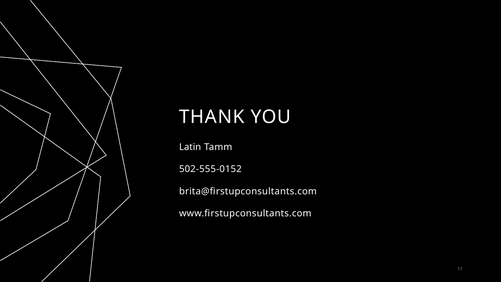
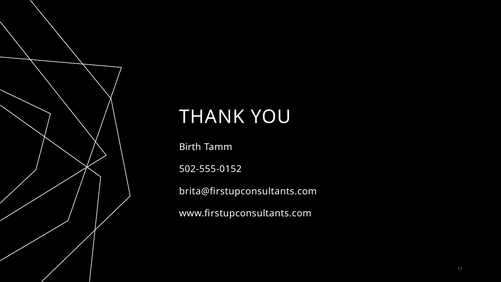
Latin: Latin -> Birth
